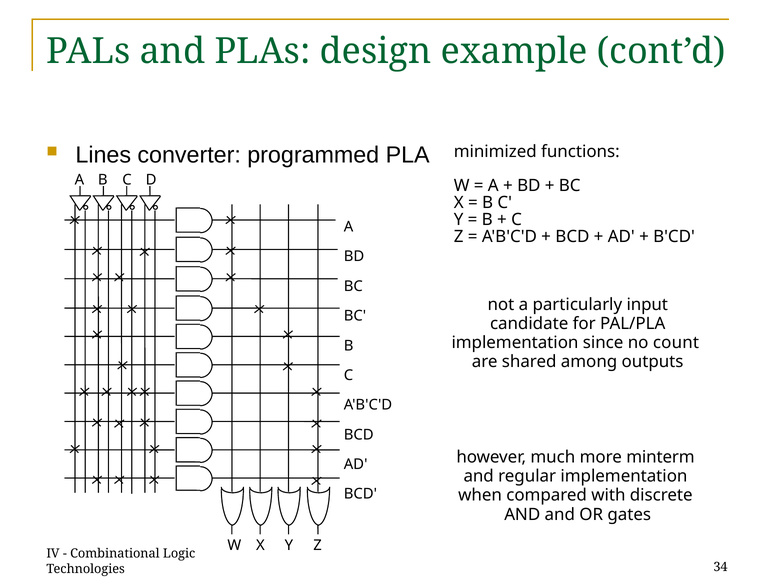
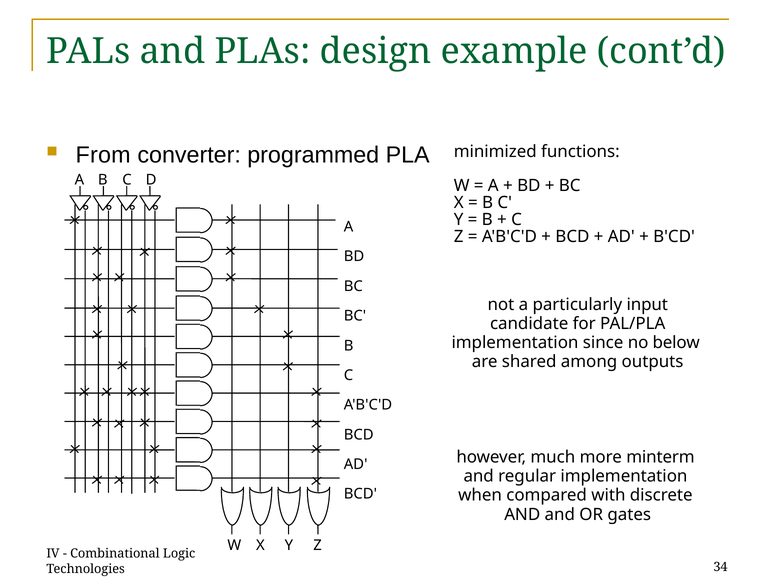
Lines: Lines -> From
count: count -> below
